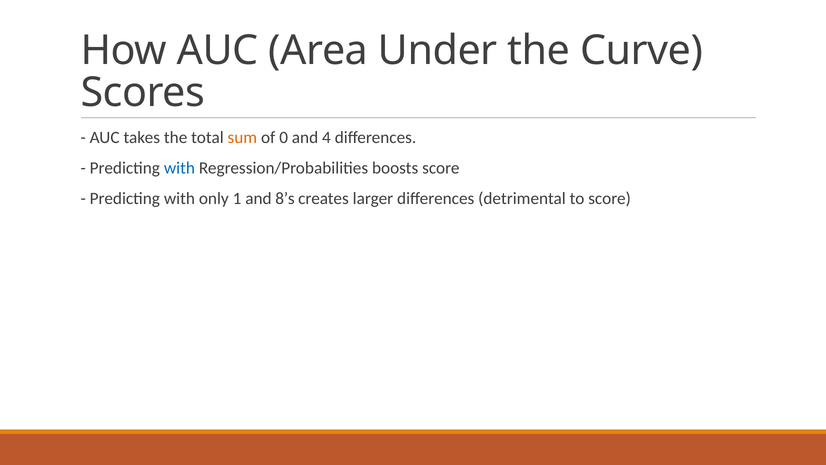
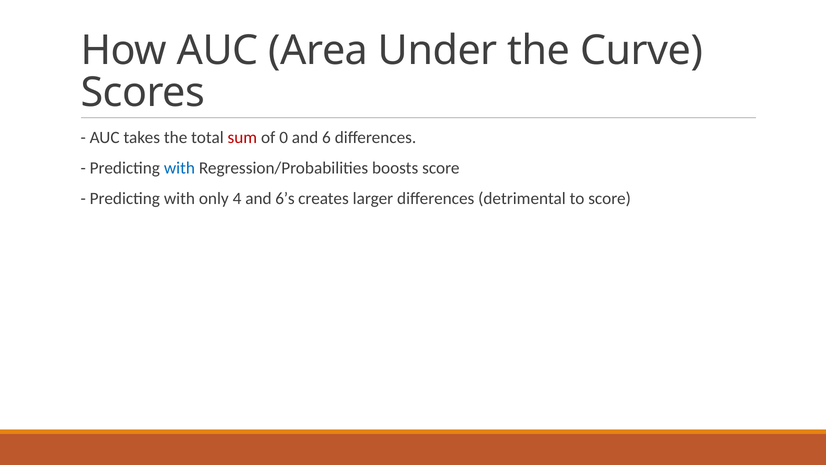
sum colour: orange -> red
4: 4 -> 6
1: 1 -> 4
8’s: 8’s -> 6’s
